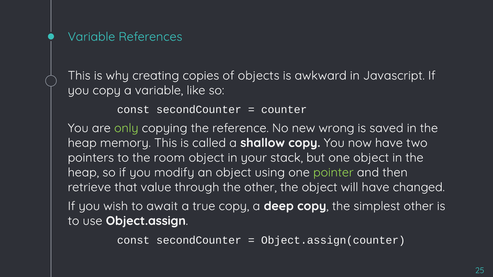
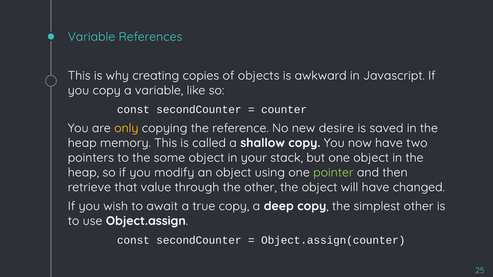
only colour: light green -> yellow
wrong: wrong -> desire
room: room -> some
